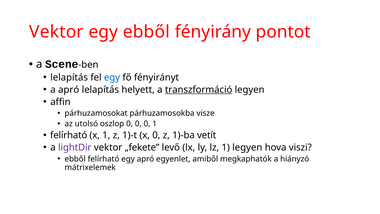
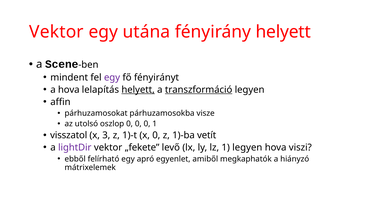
egy ebből: ebből -> utána
fényirány pontot: pontot -> helyett
lelapítás at (69, 77): lelapítás -> mindent
egy at (112, 77) colour: blue -> purple
a apró: apró -> hova
helyett at (138, 90) underline: none -> present
felírható at (69, 135): felírható -> visszatol
x 1: 1 -> 3
